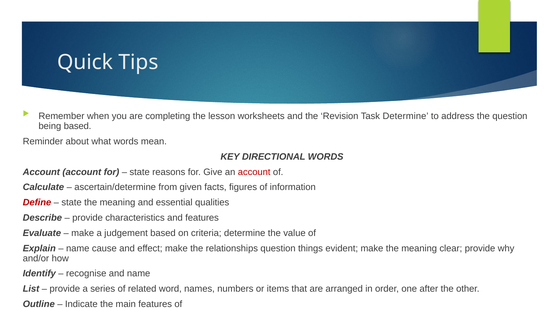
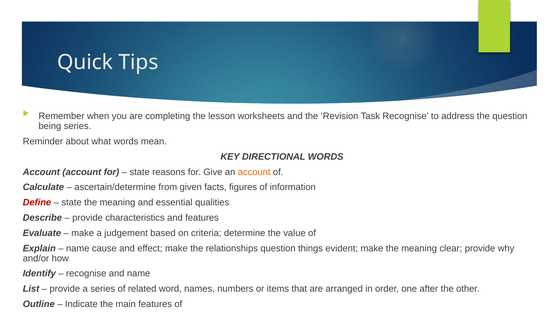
Task Determine: Determine -> Recognise
being based: based -> series
account at (254, 172) colour: red -> orange
